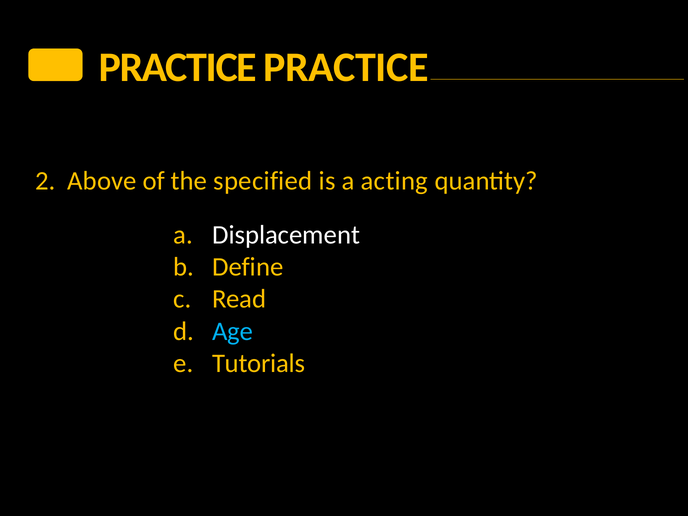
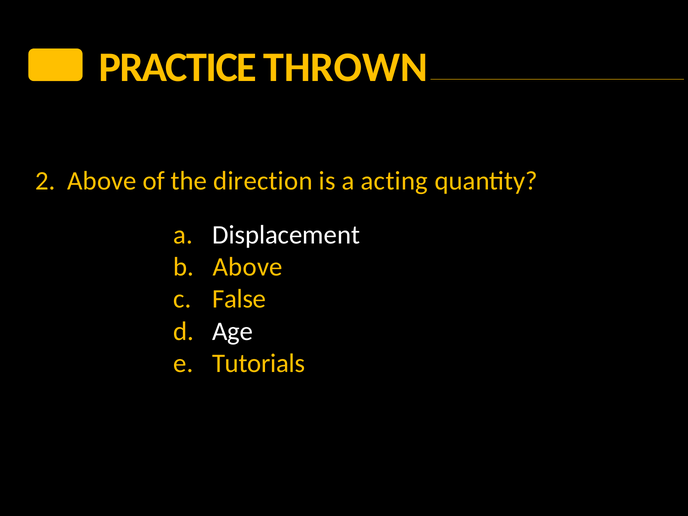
PRACTICE PRACTICE: PRACTICE -> THROWN
specified: specified -> direction
Define at (248, 267): Define -> Above
Read: Read -> False
Age colour: light blue -> white
